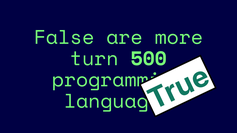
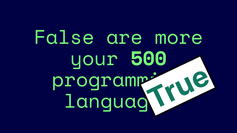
turn: turn -> your
